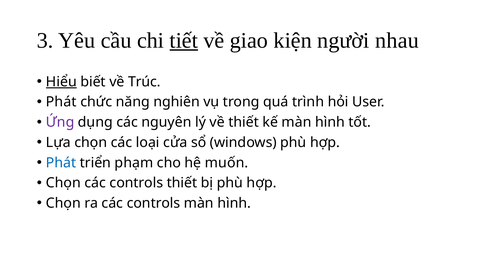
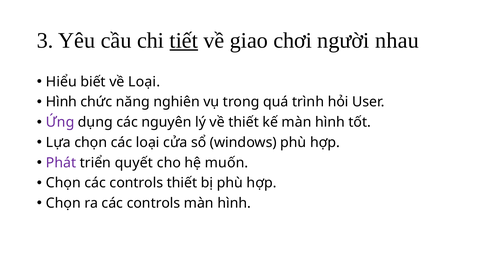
kiện: kiện -> chơi
Hiểu underline: present -> none
về Trúc: Trúc -> Loại
Phát at (61, 102): Phát -> Hình
Phát at (61, 163) colour: blue -> purple
phạm: phạm -> quyết
